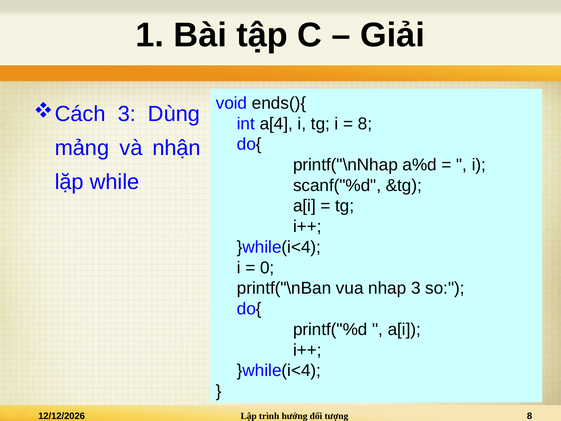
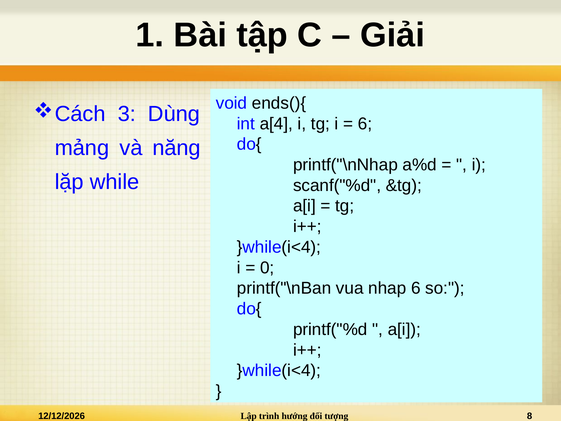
8 at (365, 124): 8 -> 6
nhận: nhận -> năng
nhap 3: 3 -> 6
